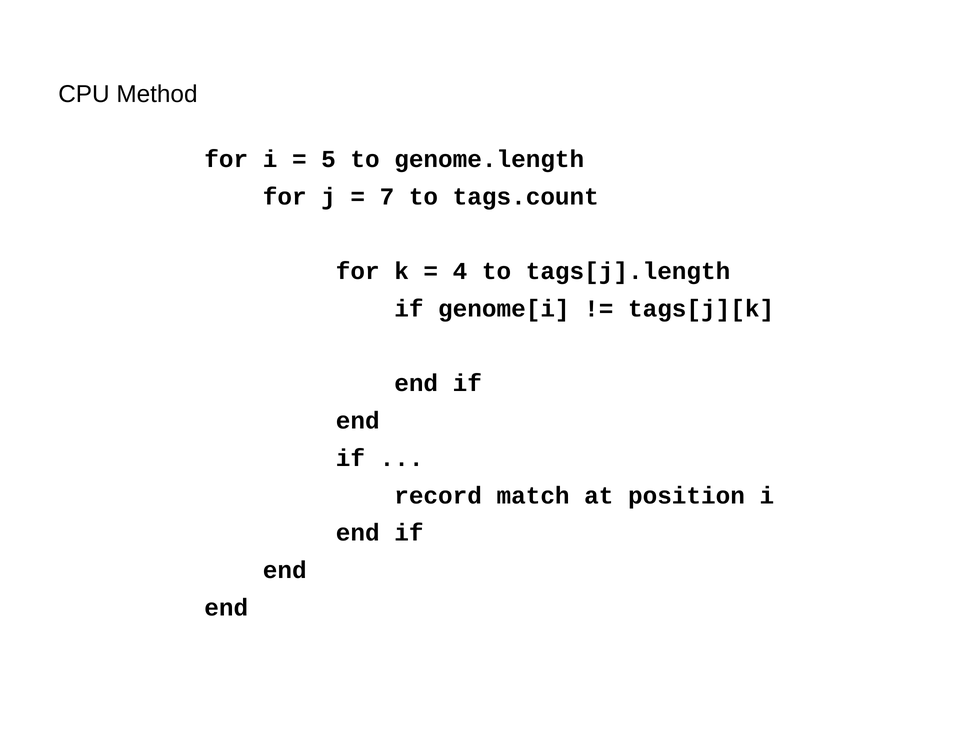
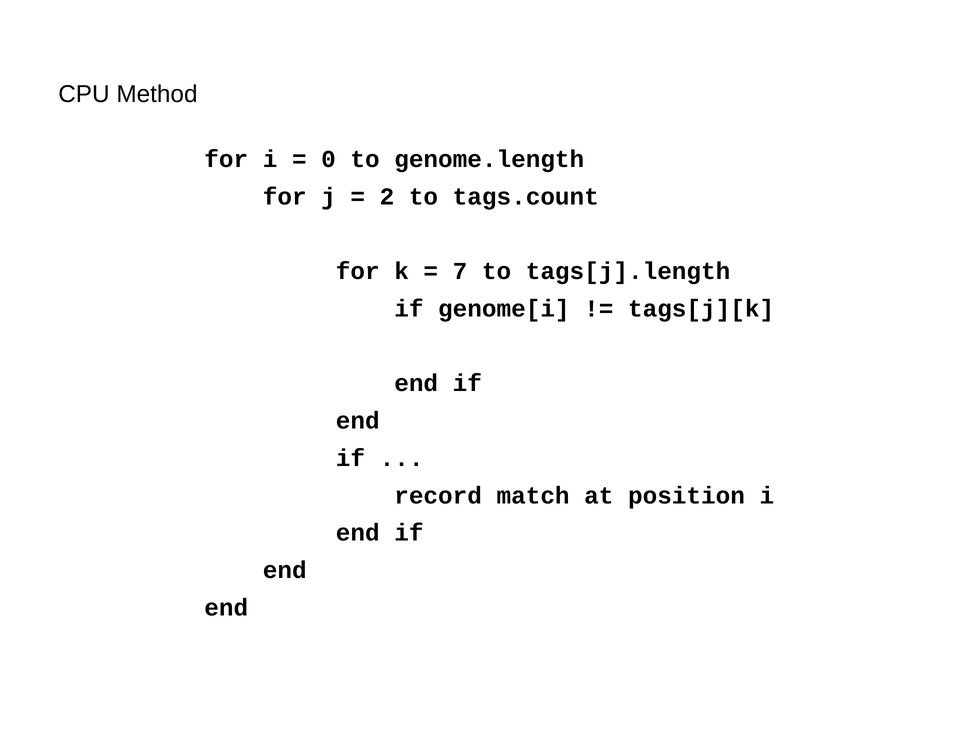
5: 5 -> 0
7: 7 -> 2
4: 4 -> 7
